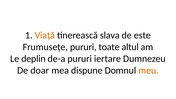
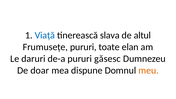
Viață colour: orange -> blue
este: este -> altul
altul: altul -> elan
deplin: deplin -> daruri
iertare: iertare -> găsesc
